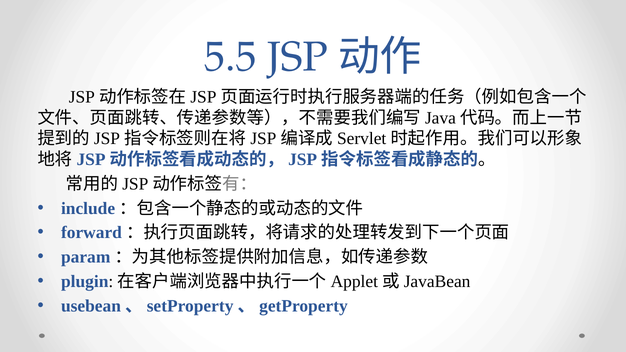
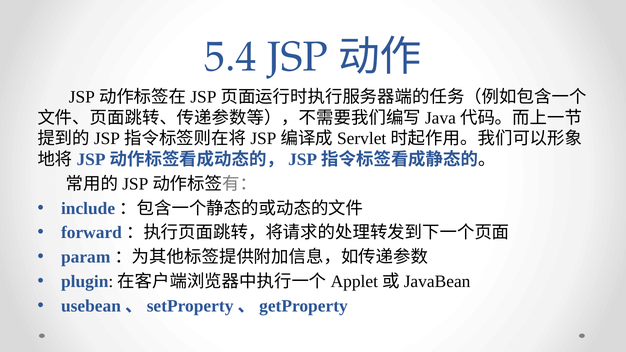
5.5: 5.5 -> 5.4
